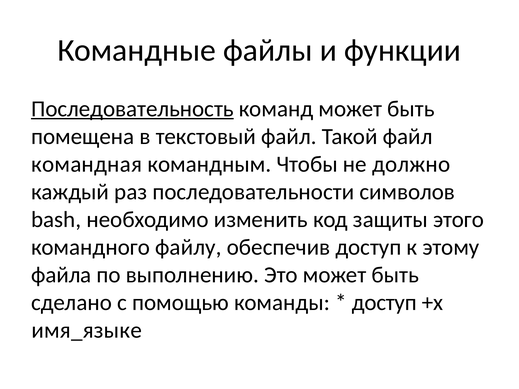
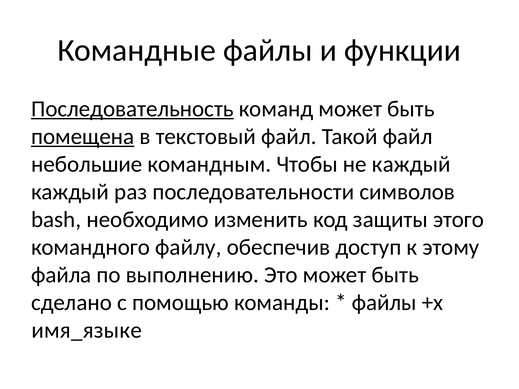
помещена underline: none -> present
командная: командная -> небольшие
не должно: должно -> каждый
доступ at (384, 303): доступ -> файлы
